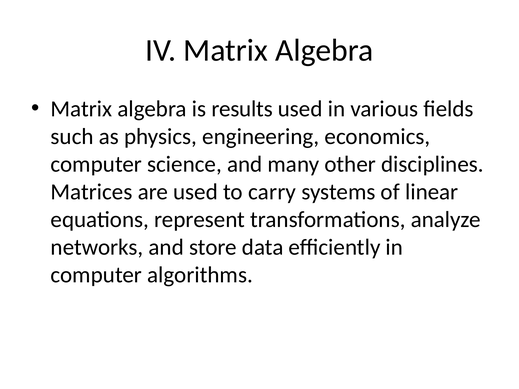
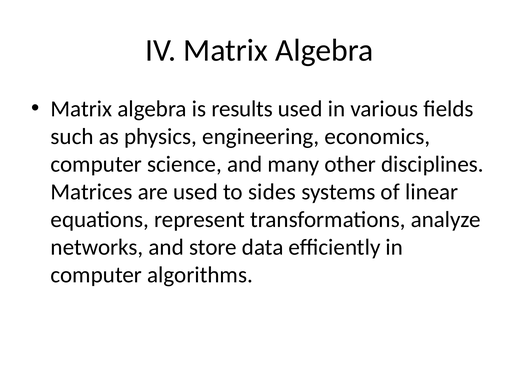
carry: carry -> sides
